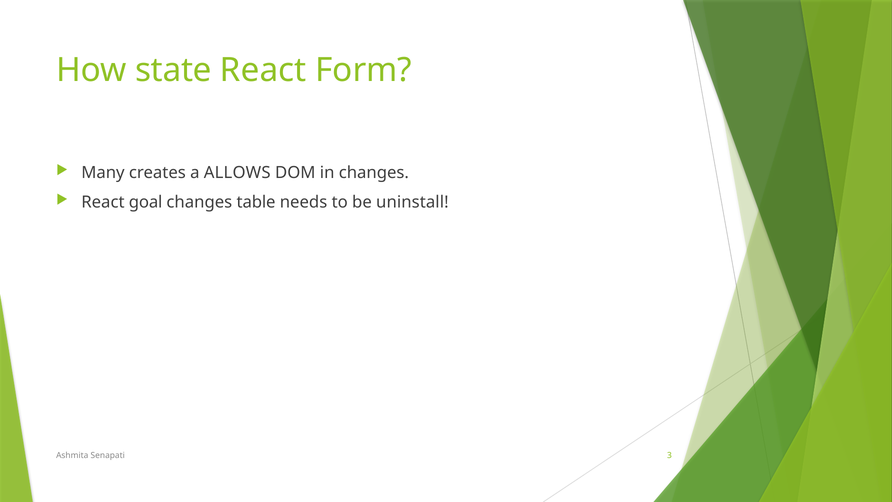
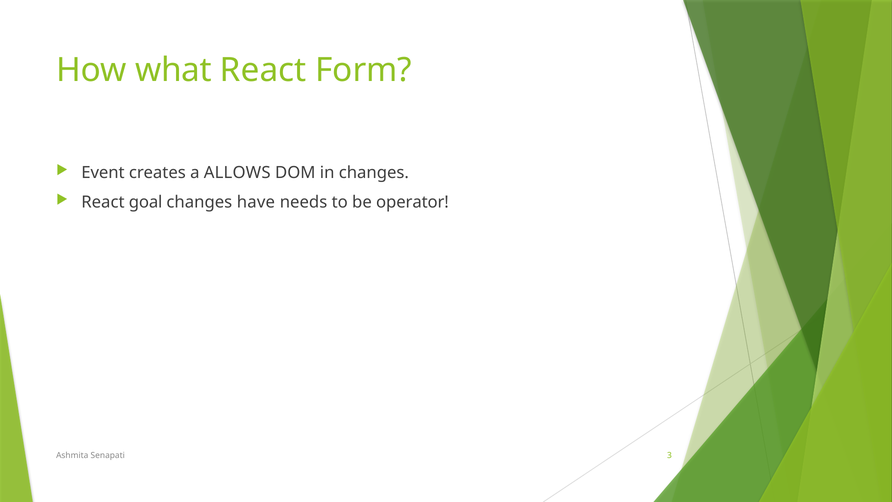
state: state -> what
Many: Many -> Event
table: table -> have
uninstall: uninstall -> operator
